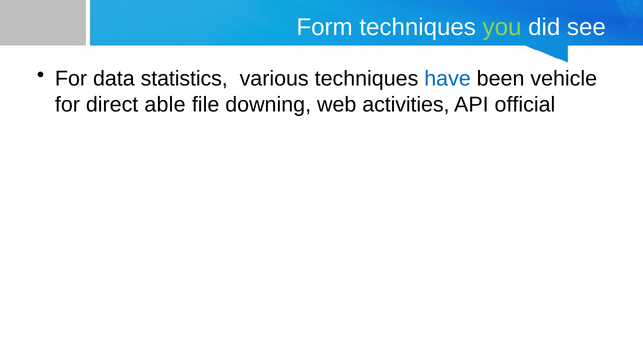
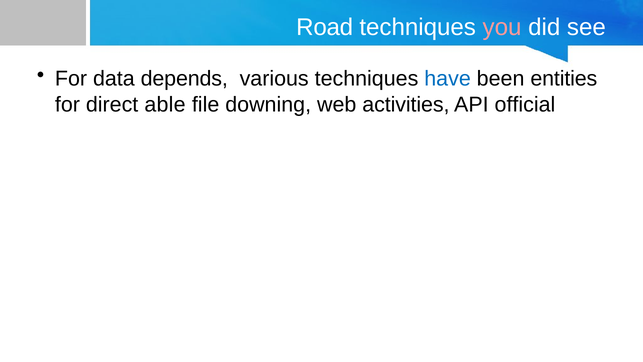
Form: Form -> Road
you colour: light green -> pink
statistics: statistics -> depends
vehicle: vehicle -> entities
